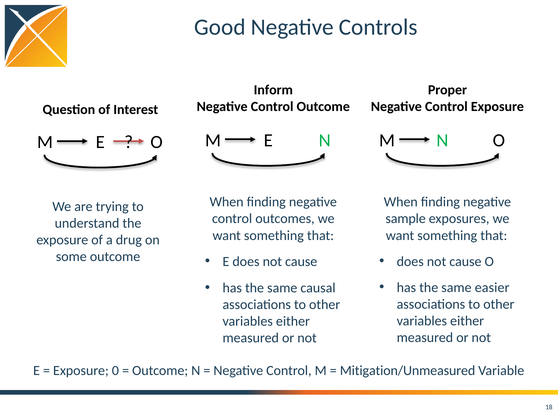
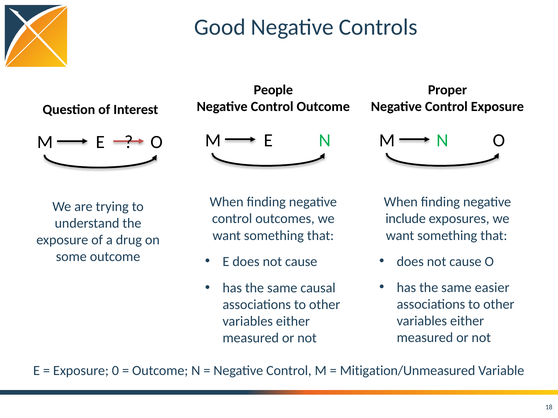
Inform: Inform -> People
sample: sample -> include
